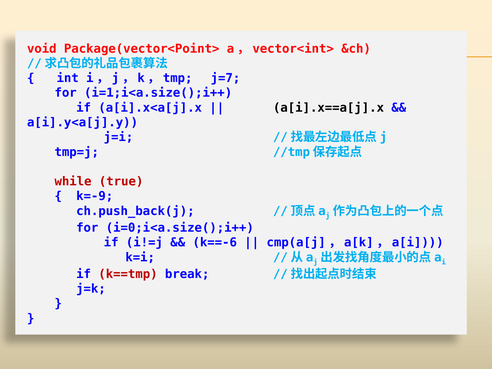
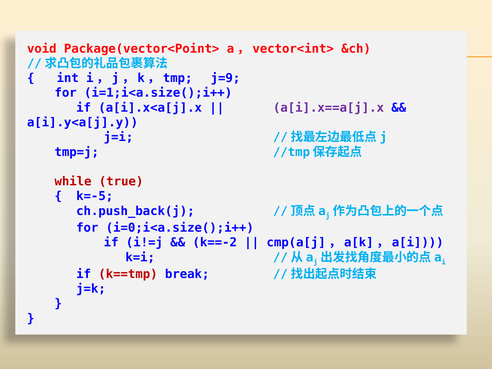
j=7: j=7 -> j=9
a[i].x==a[j].x colour: black -> purple
k=-9: k=-9 -> k=-5
k==-6: k==-6 -> k==-2
